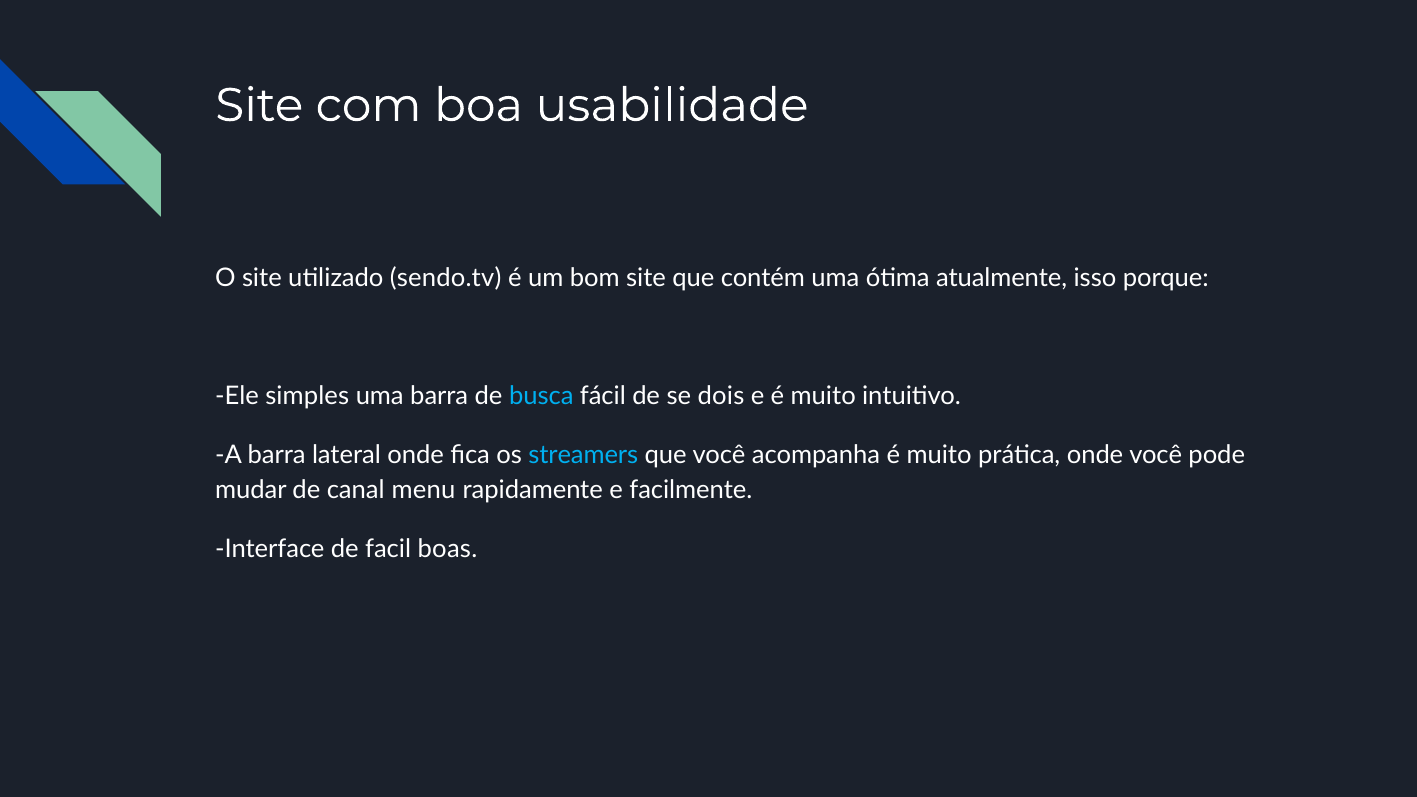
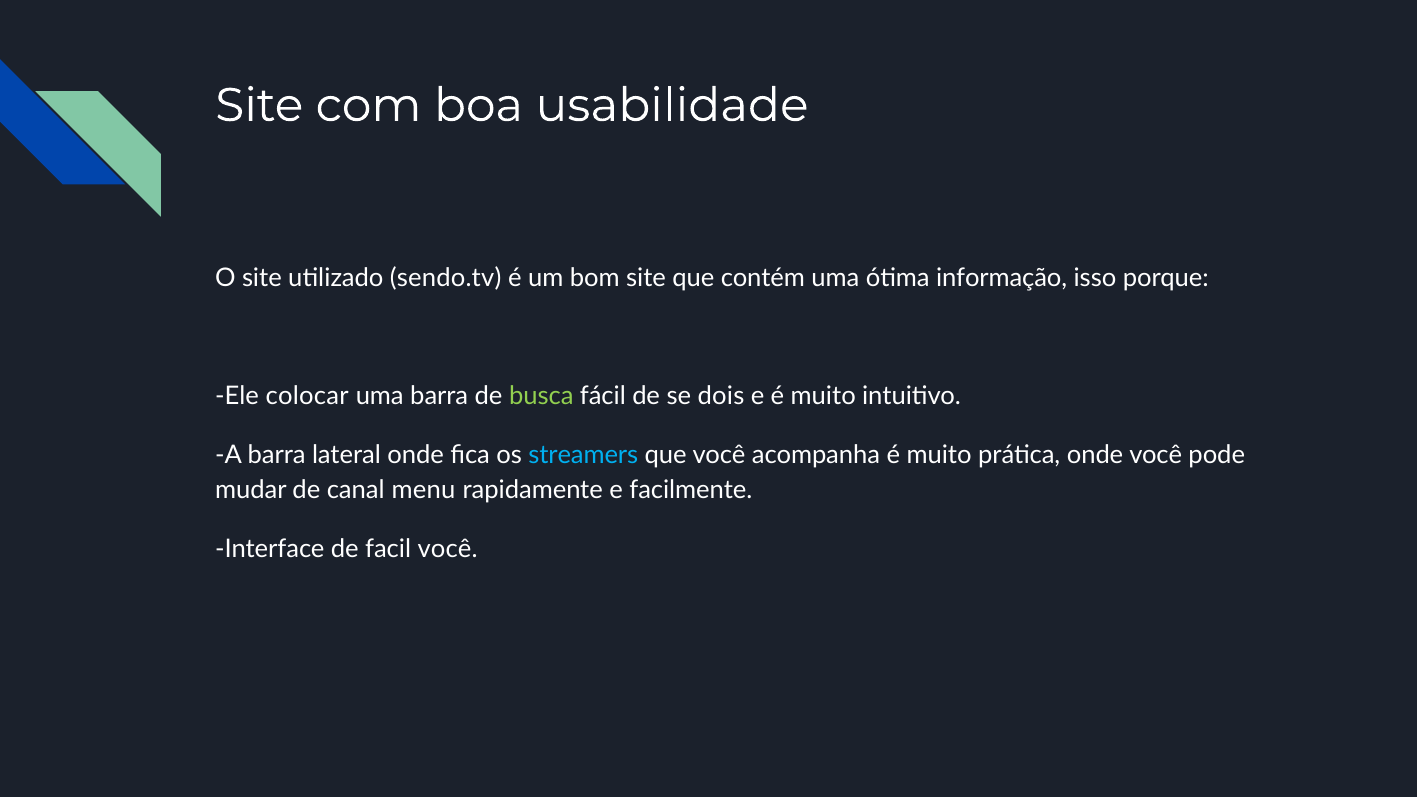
atualmente: atualmente -> informação
simples: simples -> colocar
busca colour: light blue -> light green
facil boas: boas -> você
